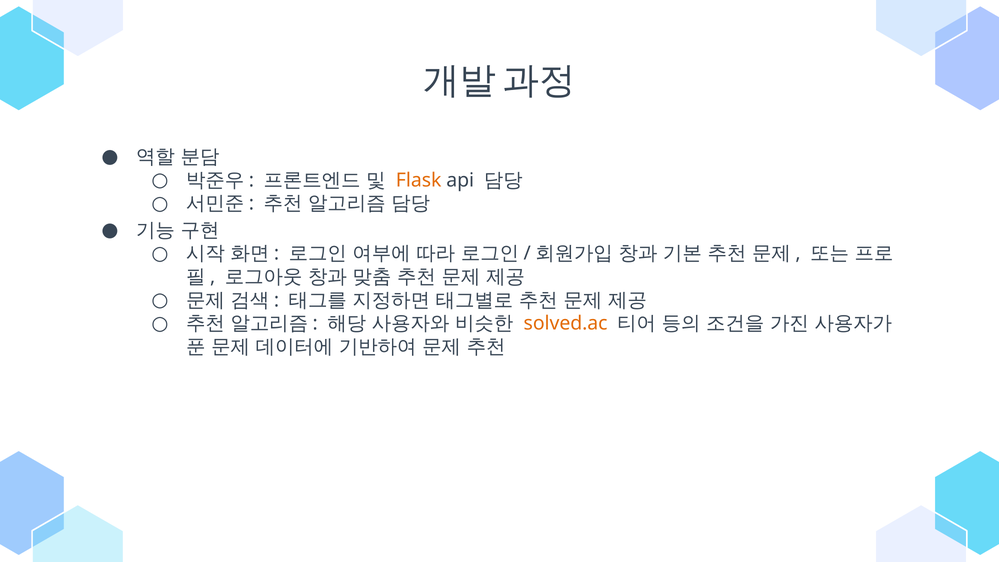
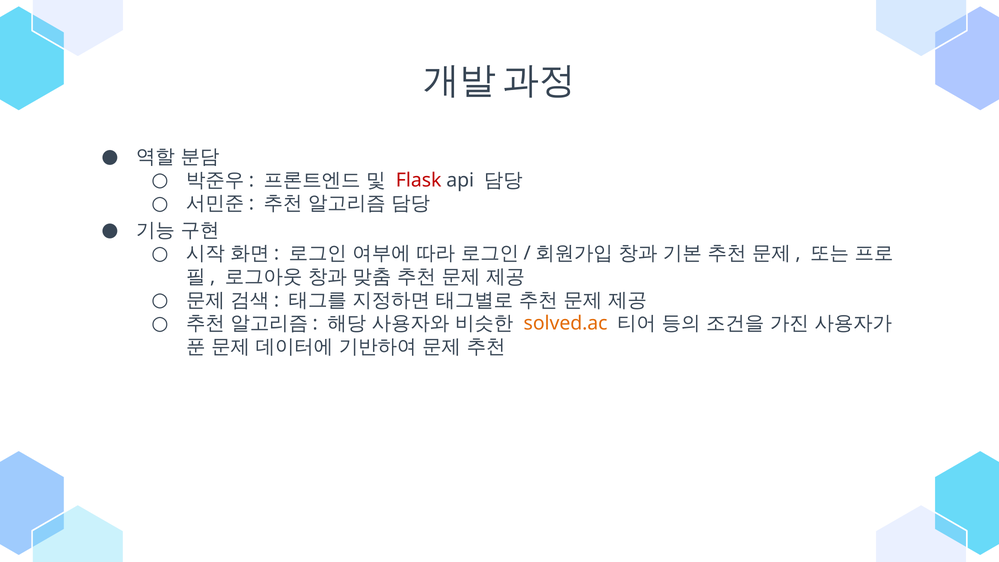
Flask colour: orange -> red
